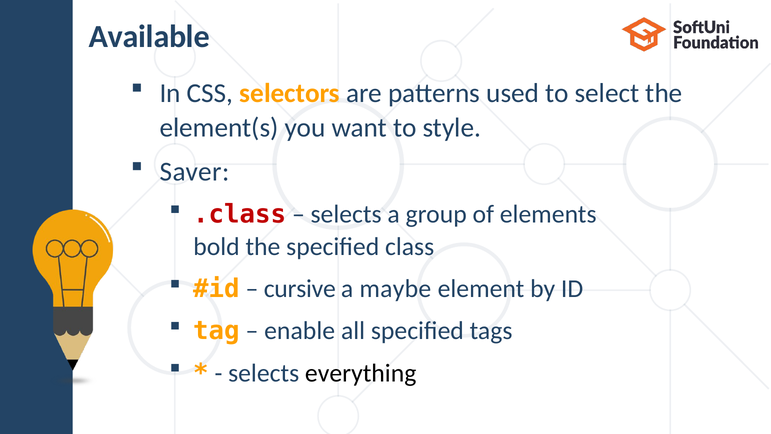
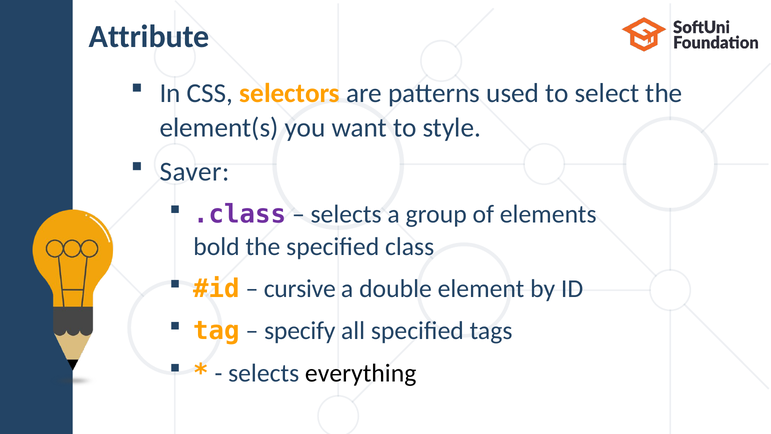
Available: Available -> Attribute
.class colour: red -> purple
maybe: maybe -> double
enable: enable -> specify
